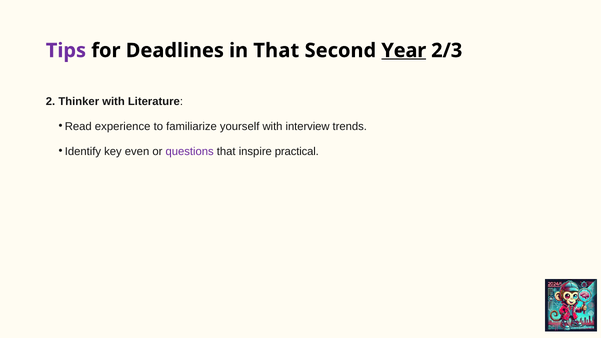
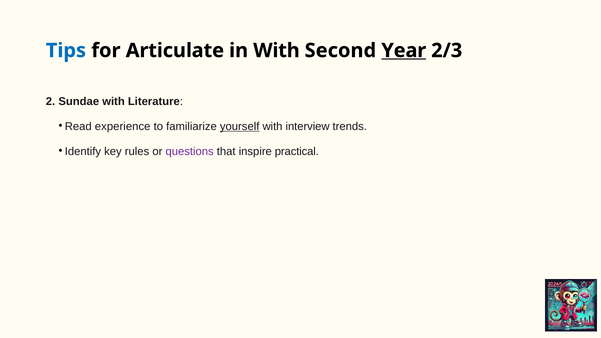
Tips colour: purple -> blue
Deadlines: Deadlines -> Articulate
in That: That -> With
Thinker: Thinker -> Sundae
yourself underline: none -> present
even: even -> rules
